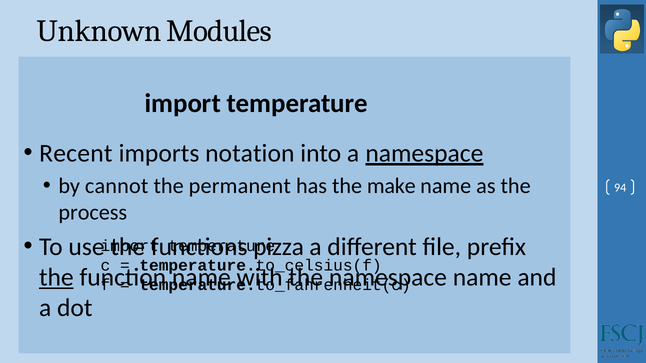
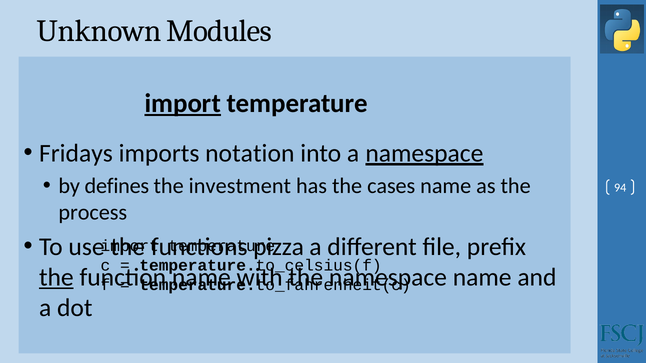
import at (183, 104) underline: none -> present
Recent: Recent -> Fridays
cannot: cannot -> defines
permanent: permanent -> investment
make: make -> cases
